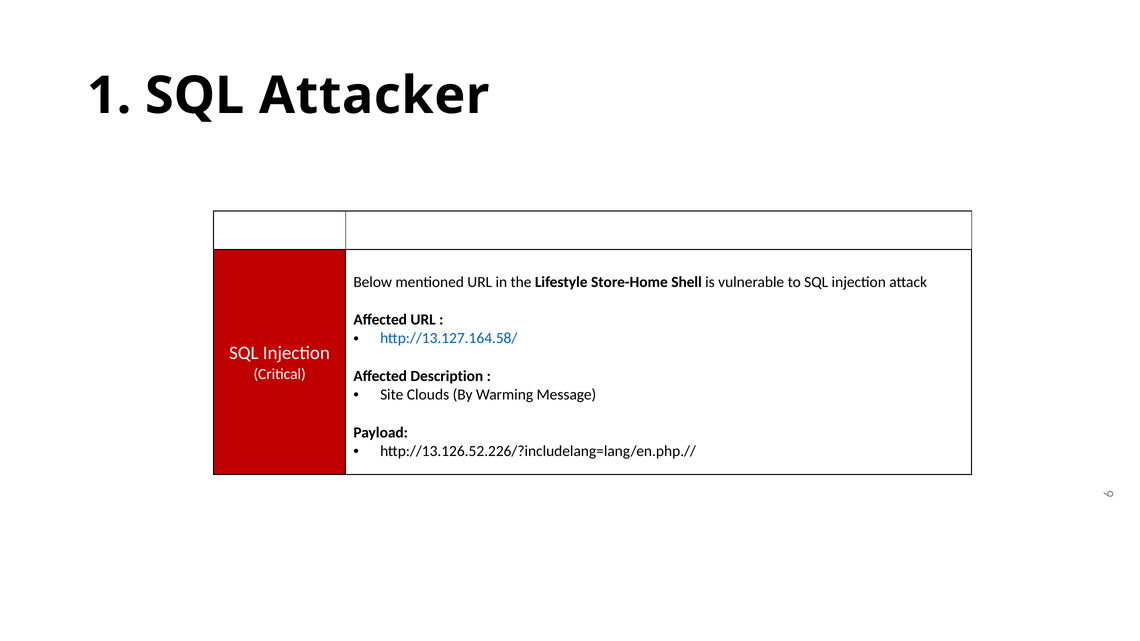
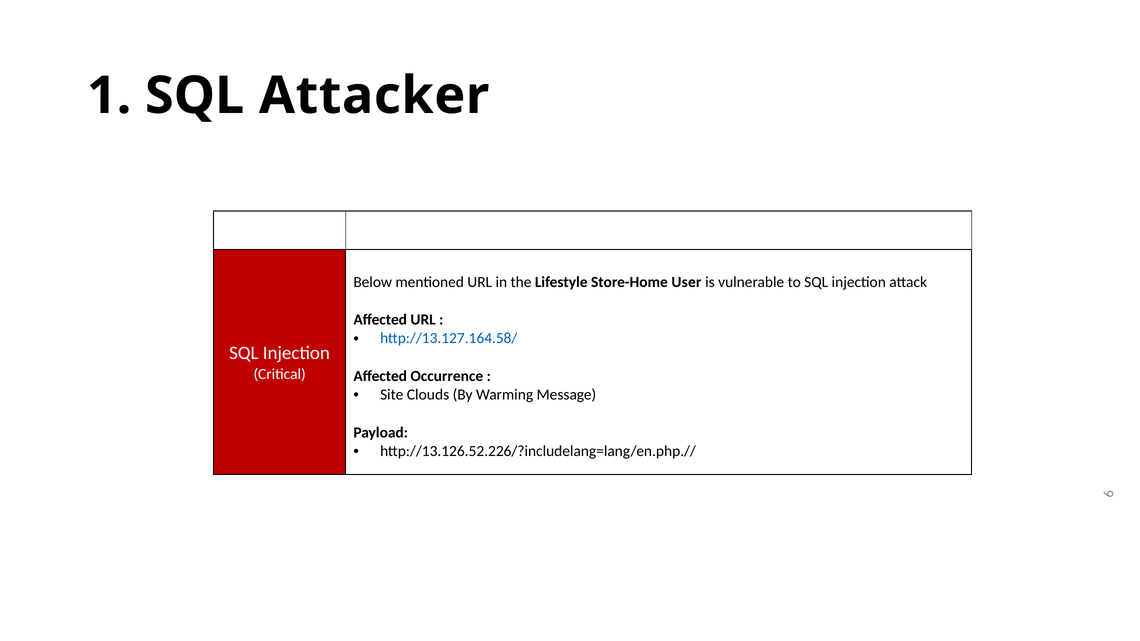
Shell: Shell -> User
Description: Description -> Occurrence
